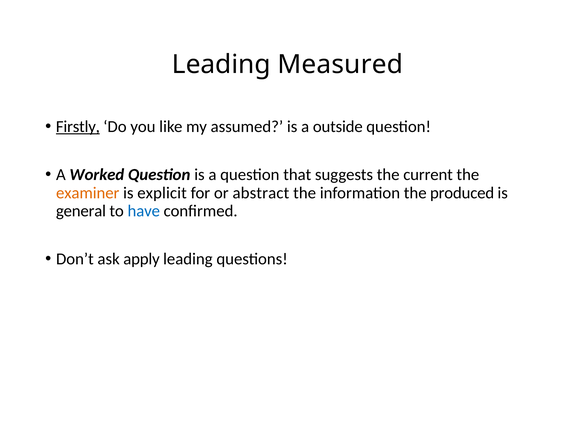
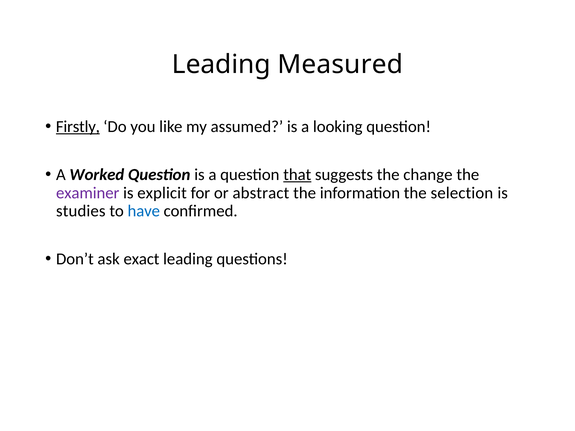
outside: outside -> looking
that underline: none -> present
current: current -> change
examiner colour: orange -> purple
produced: produced -> selection
general: general -> studies
apply: apply -> exact
